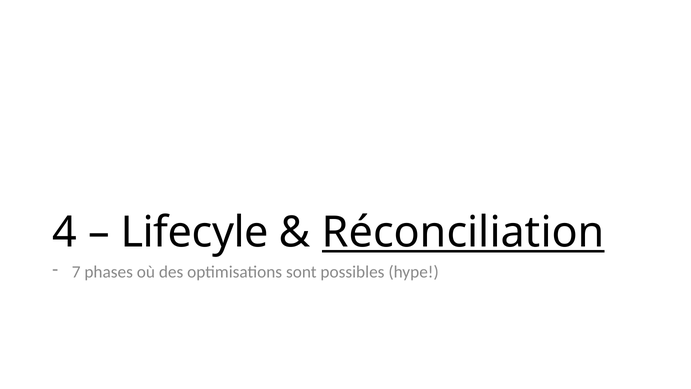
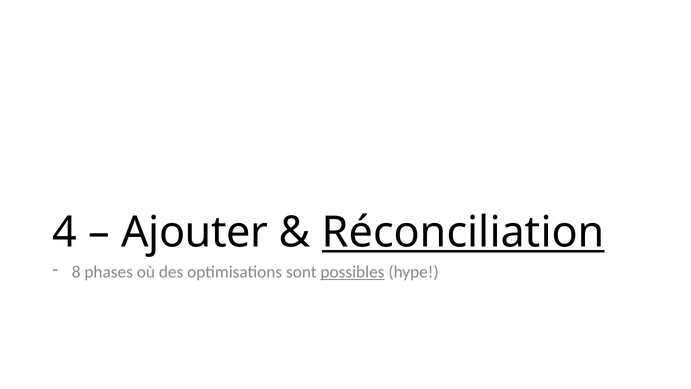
Lifecyle: Lifecyle -> Ajouter
7: 7 -> 8
possibles underline: none -> present
